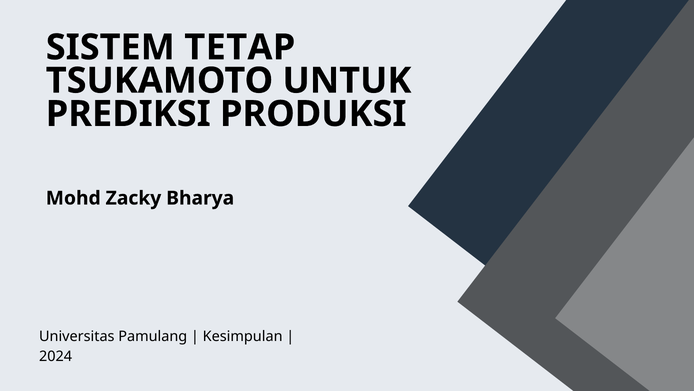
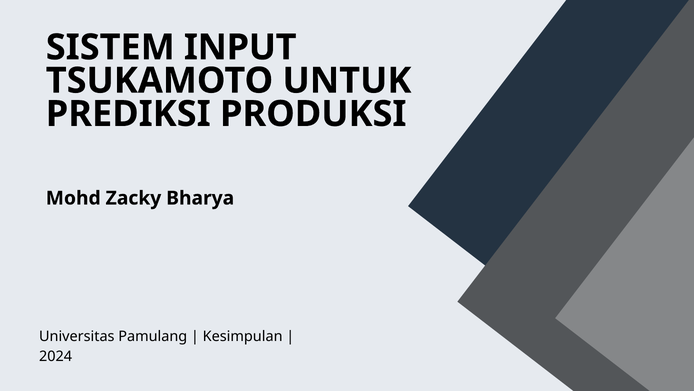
TETAP: TETAP -> INPUT
